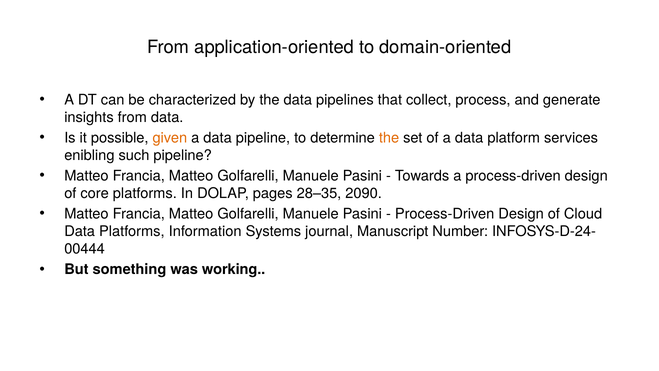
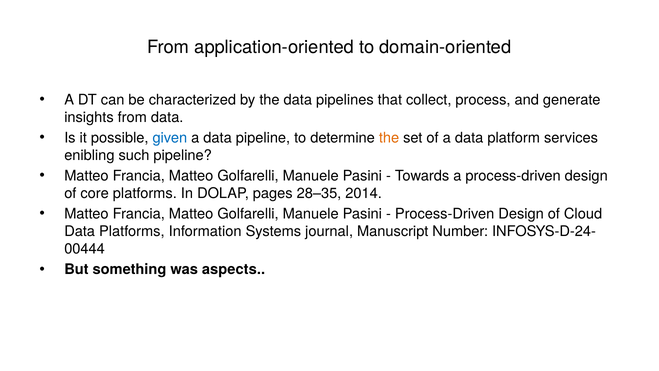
given colour: orange -> blue
2090: 2090 -> 2014
working: working -> aspects
